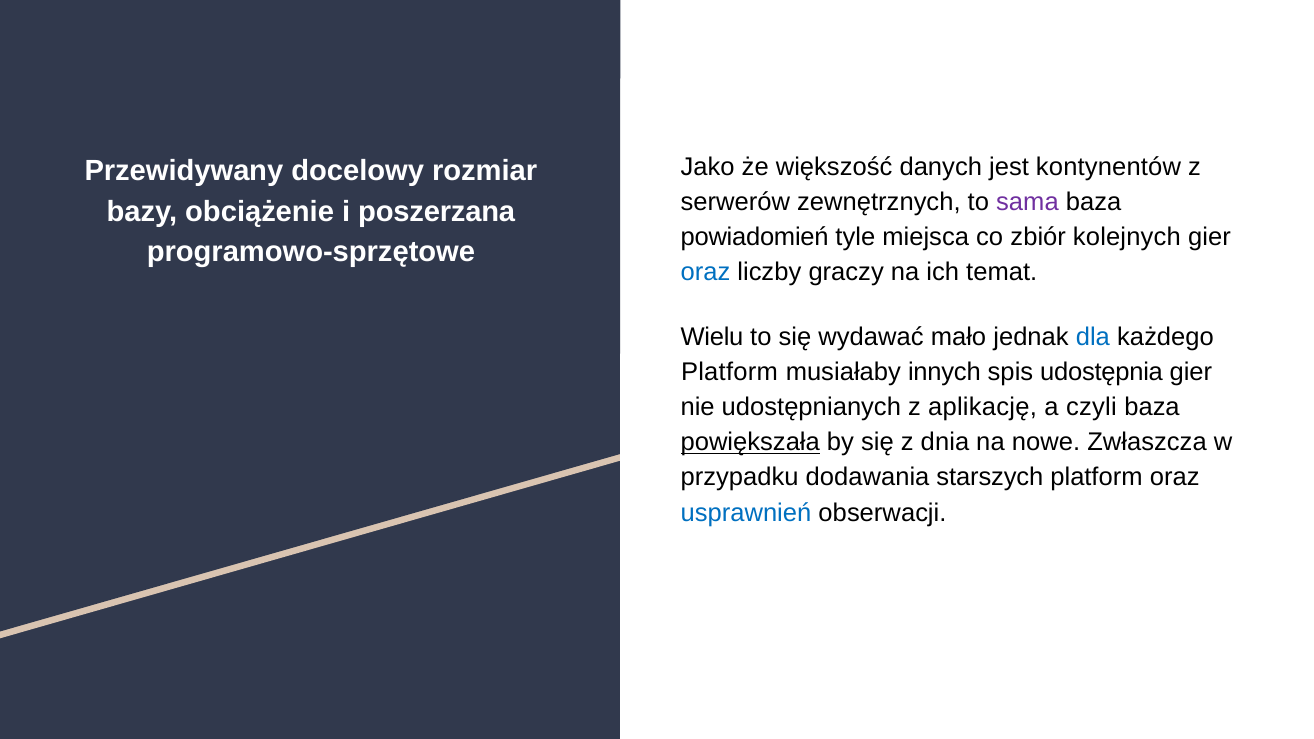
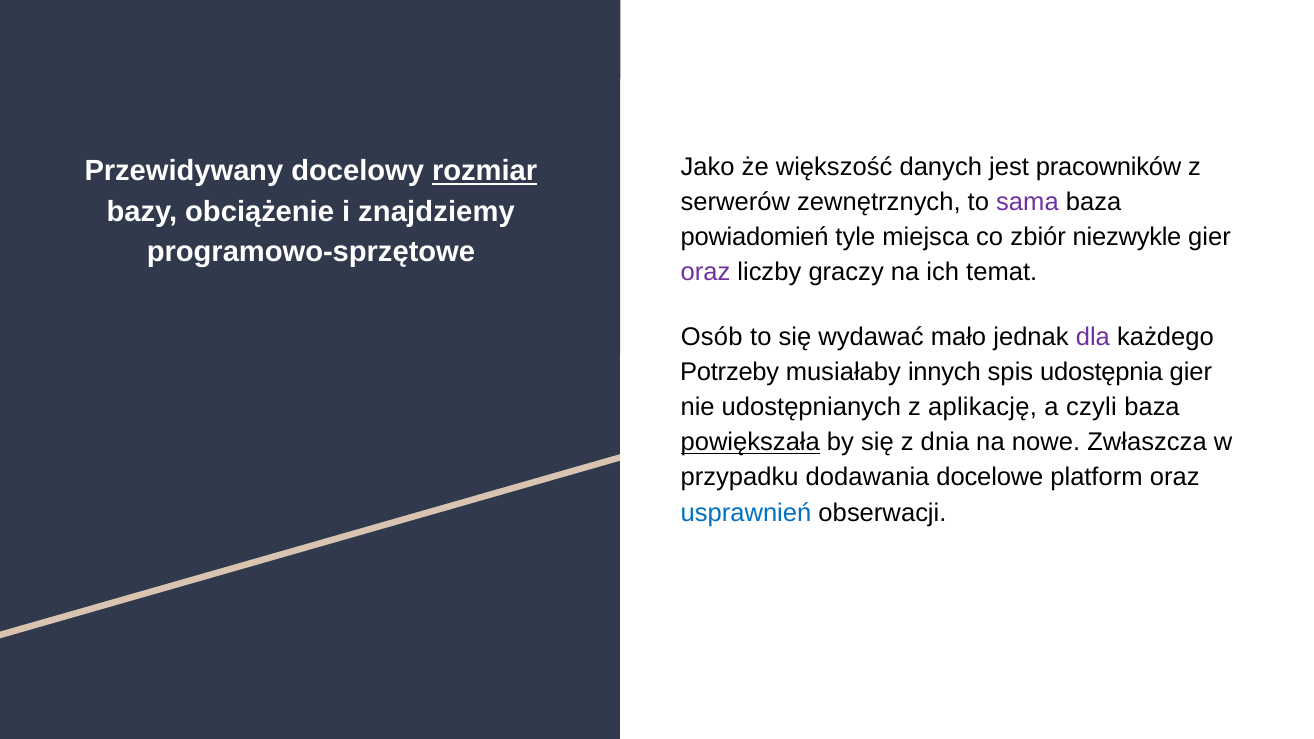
kontynentów: kontynentów -> pracowników
rozmiar underline: none -> present
poszerzana: poszerzana -> znajdziemy
kolejnych: kolejnych -> niezwykle
oraz at (705, 272) colour: blue -> purple
Wielu: Wielu -> Osób
dla colour: blue -> purple
Platform at (729, 372): Platform -> Potrzeby
starszych: starszych -> docelowe
